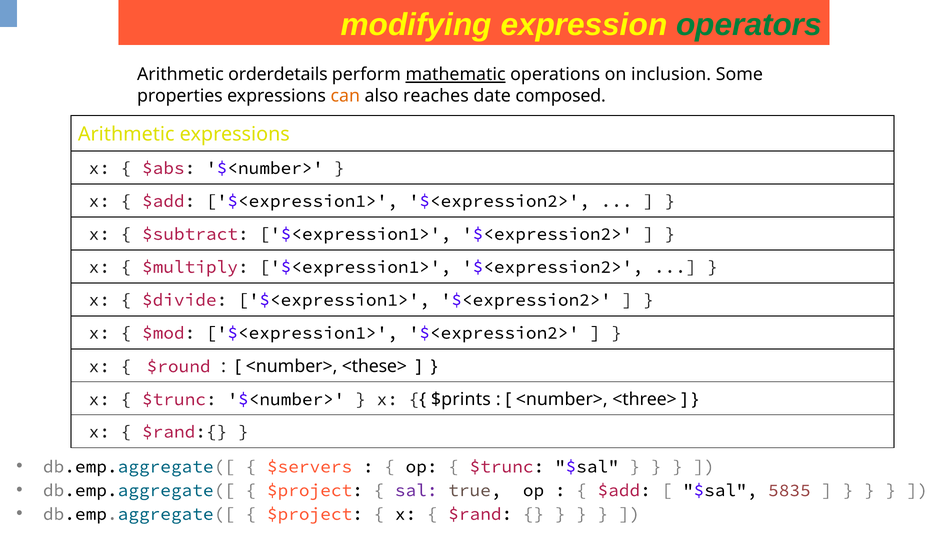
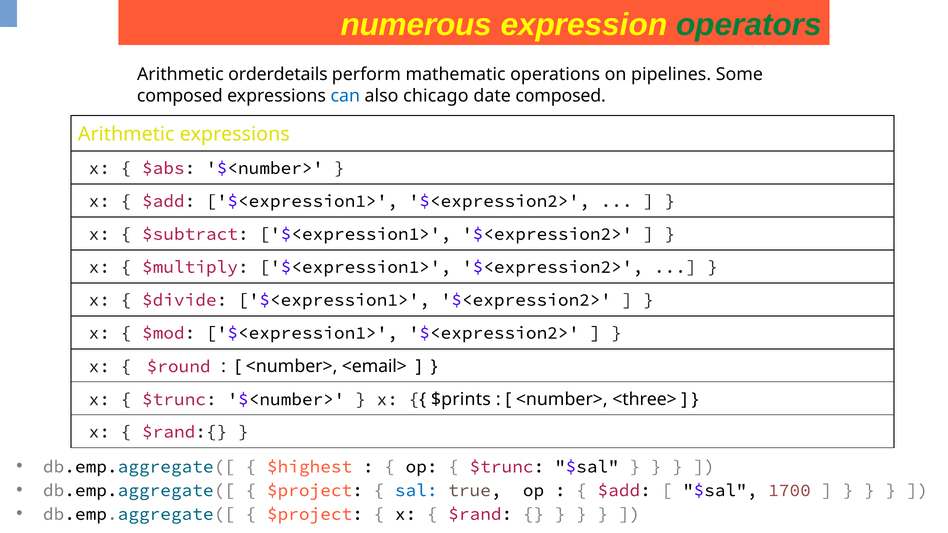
modifying: modifying -> numerous
mathematic underline: present -> none
inclusion: inclusion -> pipelines
properties at (180, 96): properties -> composed
can colour: orange -> blue
reaches: reaches -> chicago
<these>: <these> -> <email>
$servers: $servers -> $highest
sal colour: purple -> blue
5835: 5835 -> 1700
